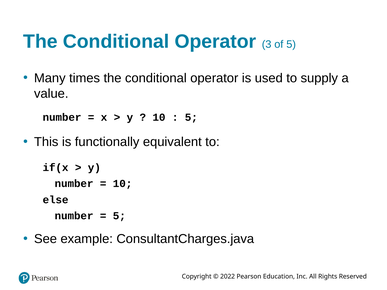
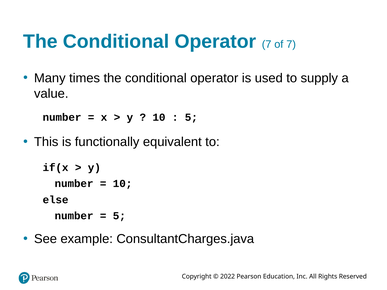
Operator 3: 3 -> 7
of 5: 5 -> 7
